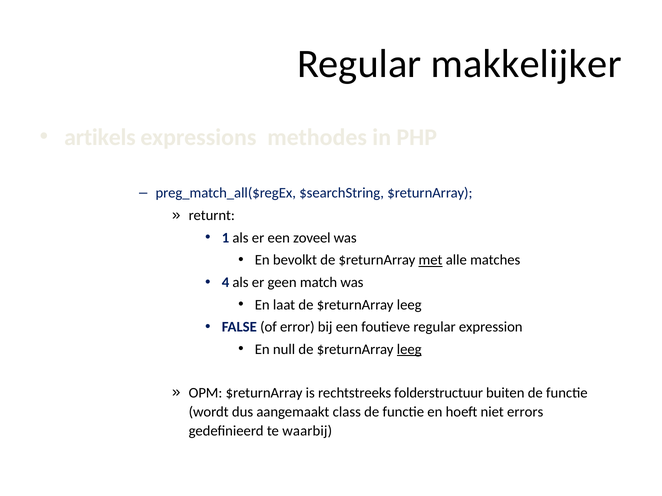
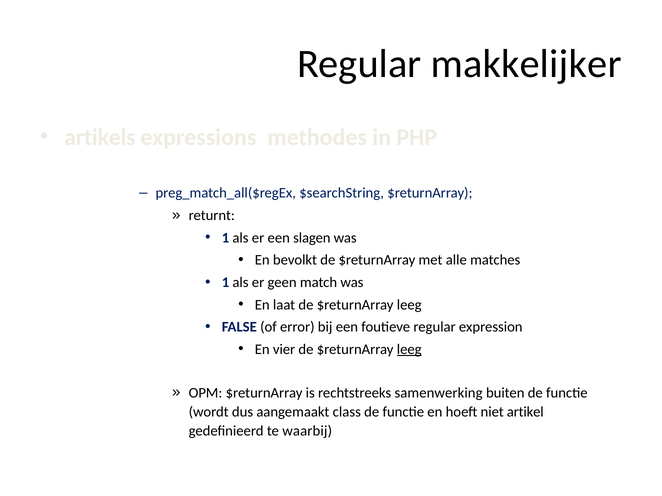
zoveel: zoveel -> slagen
met underline: present -> none
4 at (225, 283): 4 -> 1
null: null -> vier
folderstructuur: folderstructuur -> samenwerking
errors: errors -> artikel
